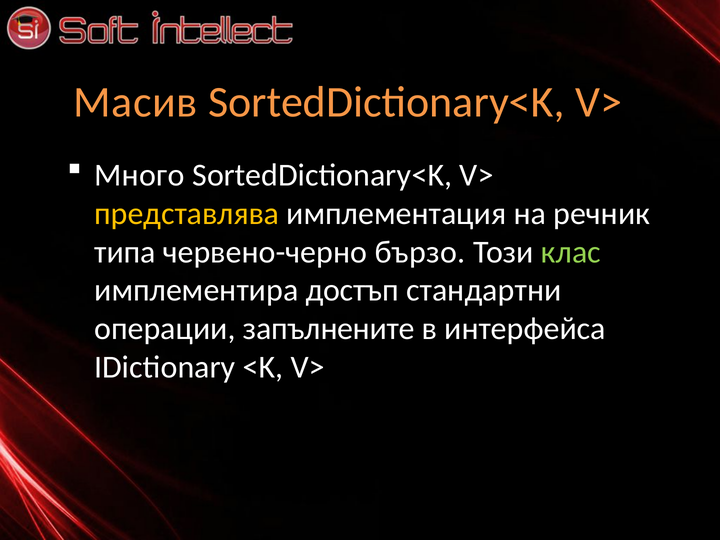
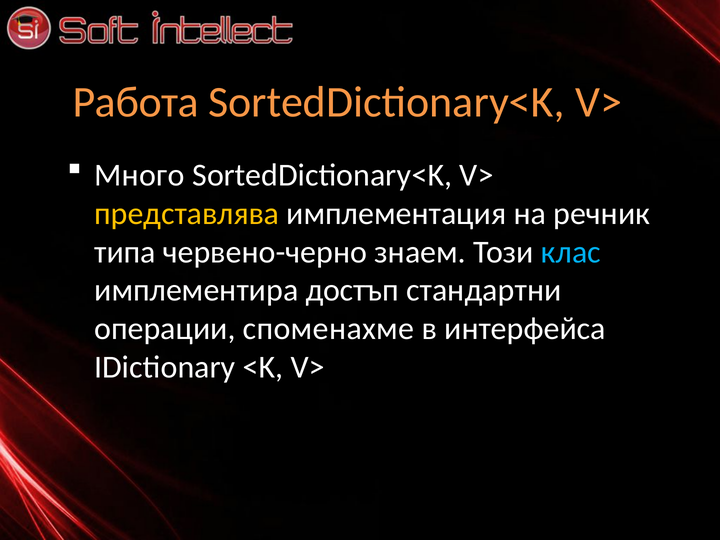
Масив: Масив -> Работа
бързо: бързо -> знаем
клас colour: light green -> light blue
запълнените: запълнените -> споменахме
